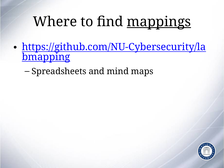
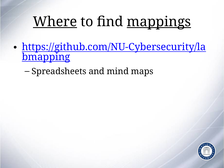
Where underline: none -> present
